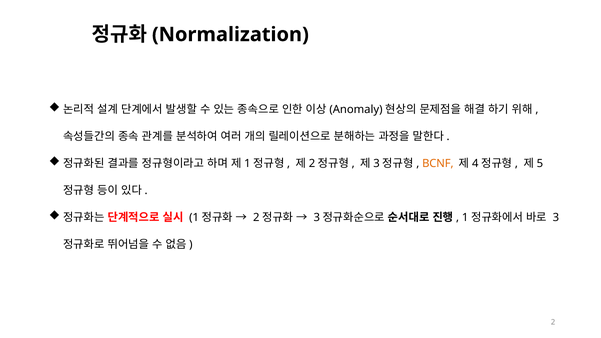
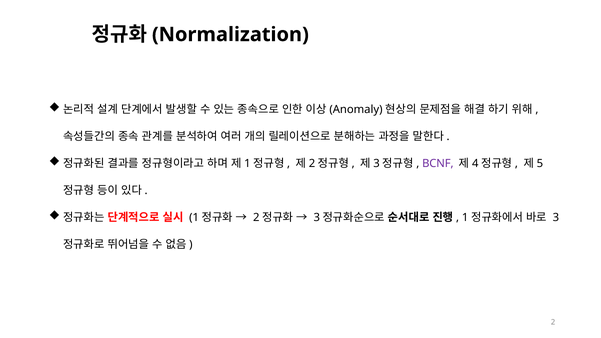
BCNF colour: orange -> purple
